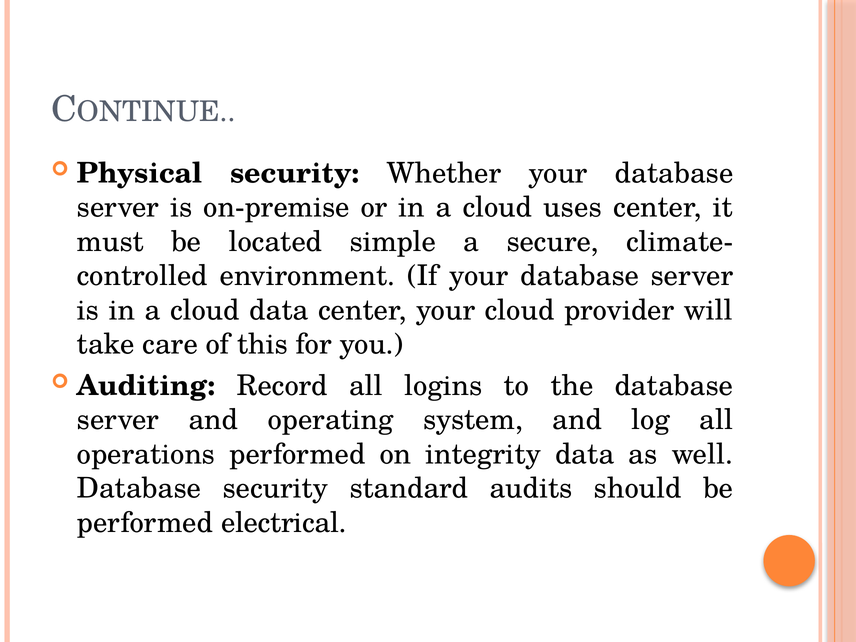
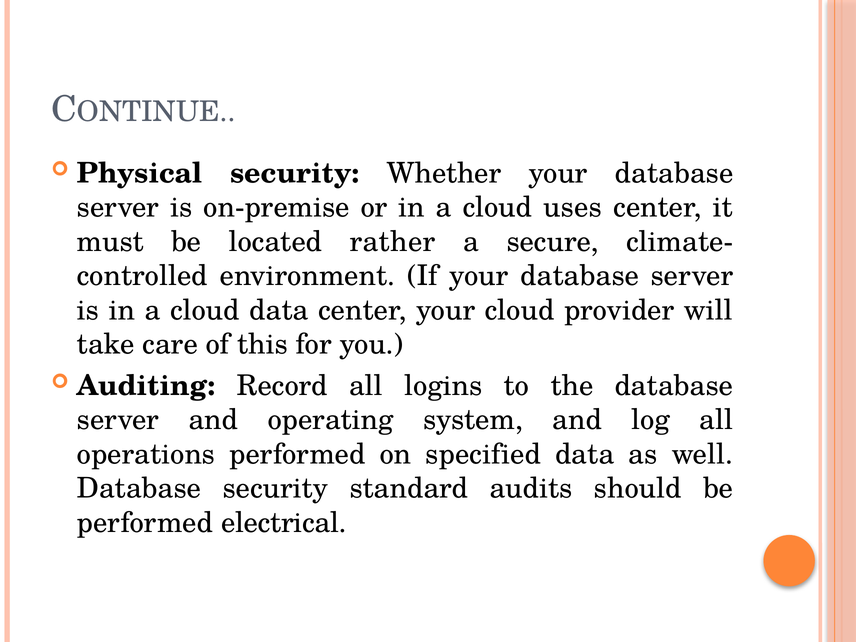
simple: simple -> rather
integrity: integrity -> specified
